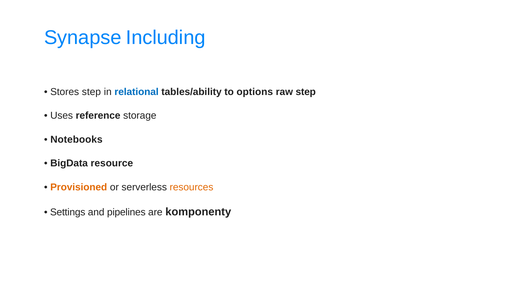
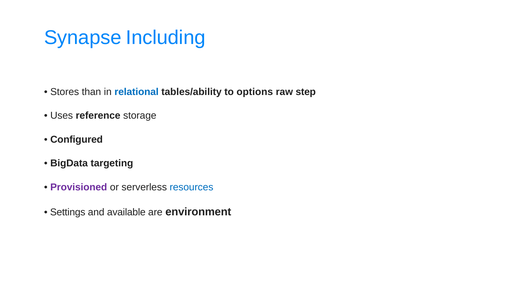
Stores step: step -> than
Notebooks: Notebooks -> Configured
resource: resource -> targeting
Provisioned colour: orange -> purple
resources colour: orange -> blue
pipelines: pipelines -> available
komponenty: komponenty -> environment
